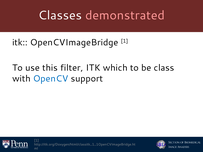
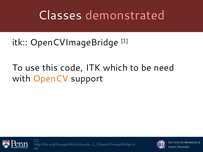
filter: filter -> code
class: class -> need
OpenCV colour: blue -> orange
